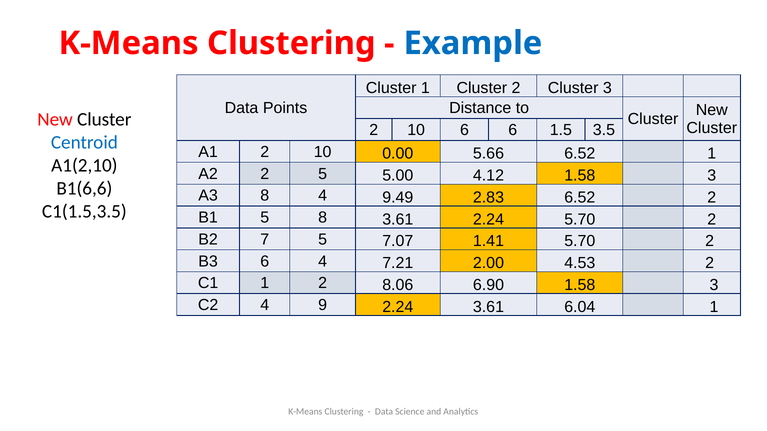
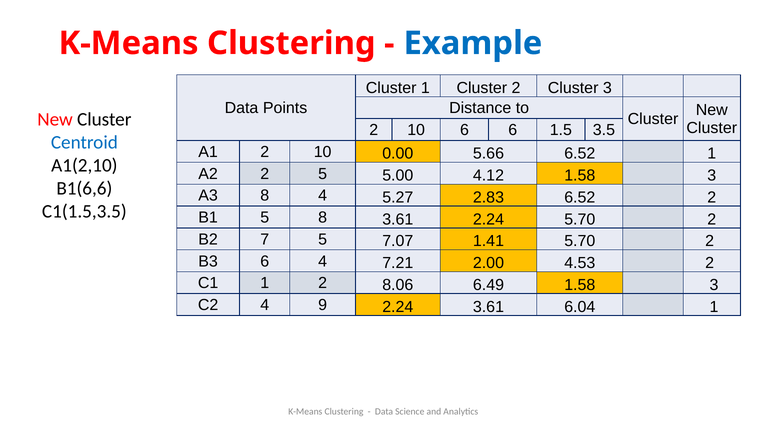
9.49: 9.49 -> 5.27
6.90: 6.90 -> 6.49
